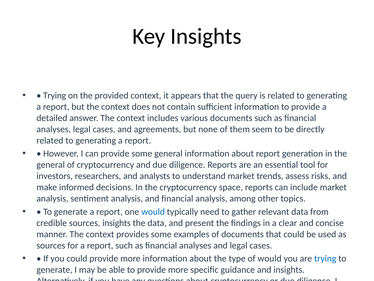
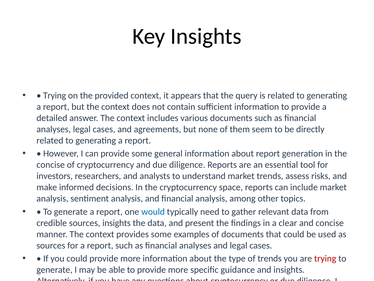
general at (51, 165): general -> concise
of would: would -> trends
trying at (325, 258) colour: blue -> red
